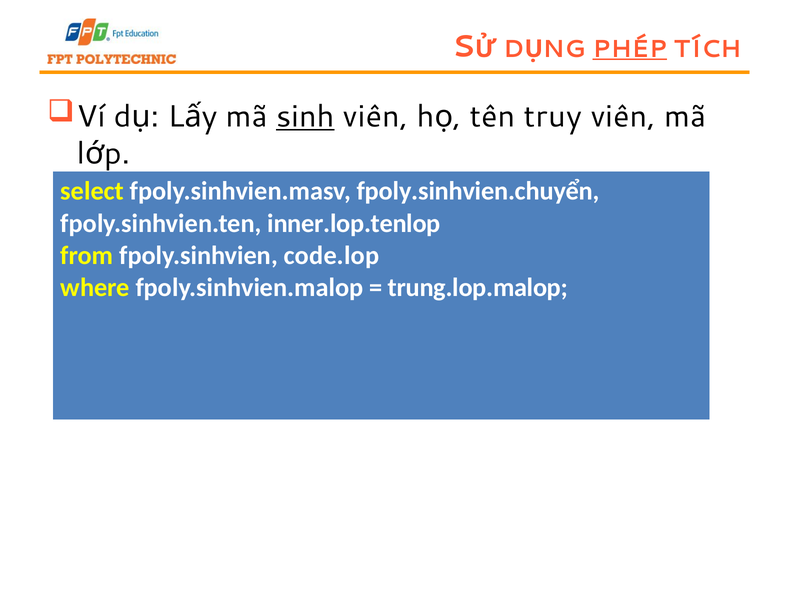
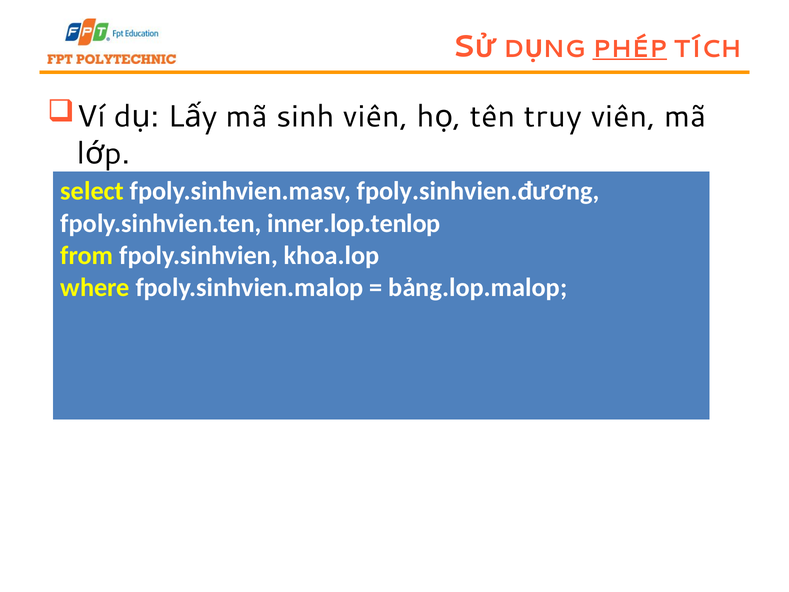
sinh underline: present -> none
fpoly.sinhvien.chuyển: fpoly.sinhvien.chuyển -> fpoly.sinhvien.đương
code.lop: code.lop -> khoa.lop
trung.lop.malop: trung.lop.malop -> bảng.lop.malop
